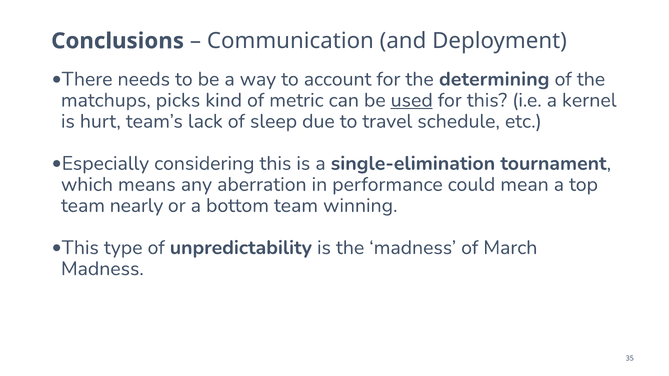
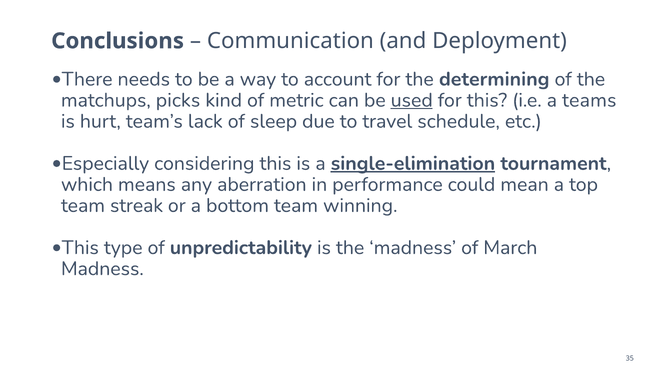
kernel: kernel -> teams
single-elimination underline: none -> present
nearly: nearly -> streak
